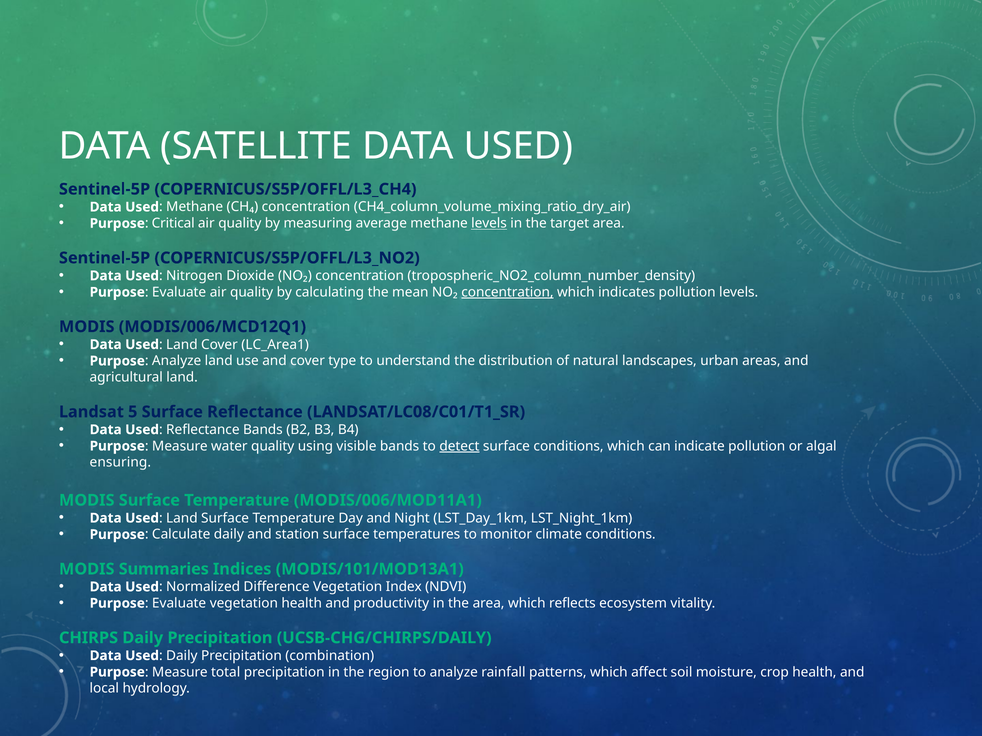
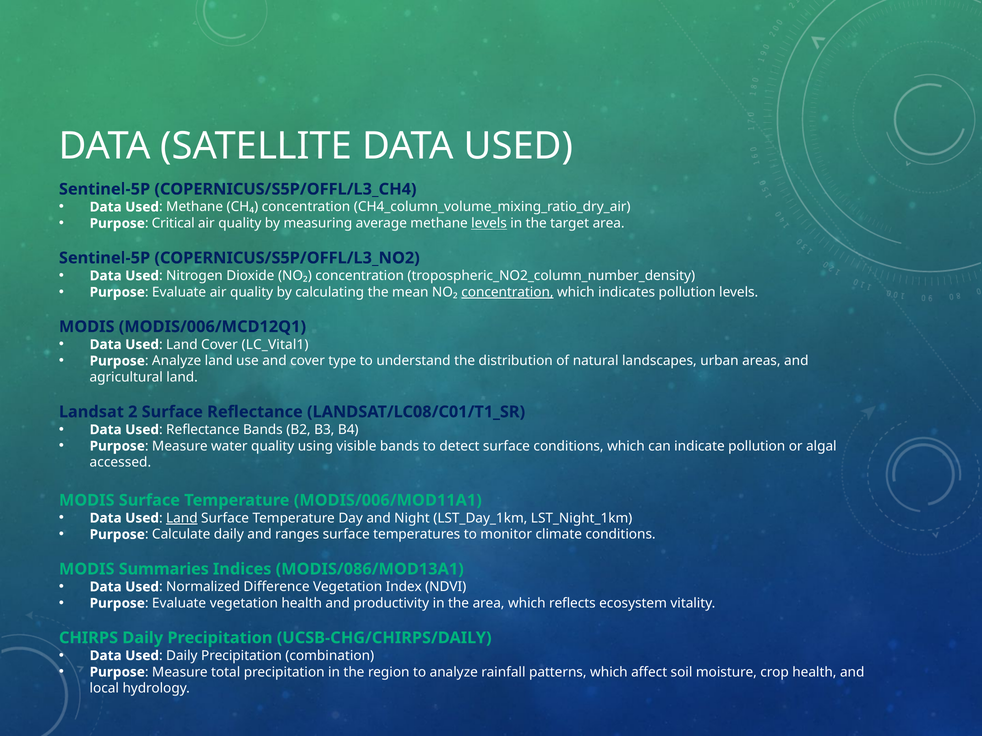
LC_Area1: LC_Area1 -> LC_Vital1
5: 5 -> 2
detect underline: present -> none
ensuring: ensuring -> accessed
Land at (182, 518) underline: none -> present
station: station -> ranges
MODIS/101/MOD13A1: MODIS/101/MOD13A1 -> MODIS/086/MOD13A1
